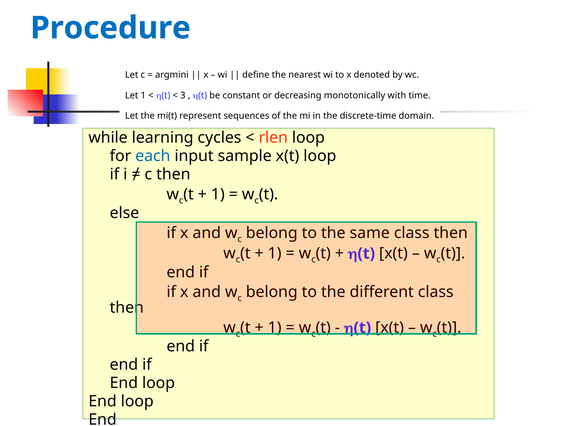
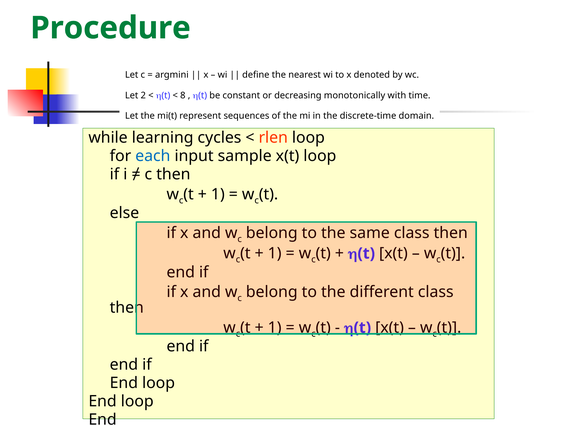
Procedure colour: blue -> green
Let 1: 1 -> 2
3: 3 -> 8
